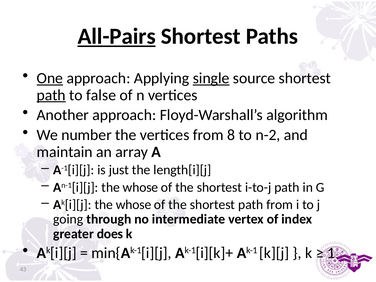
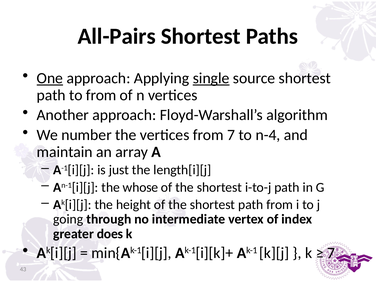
All-Pairs underline: present -> none
path at (51, 95) underline: present -> none
to false: false -> from
from 8: 8 -> 7
n-2: n-2 -> n-4
Ak[i][j the whose: whose -> height
1 at (331, 253): 1 -> 7
